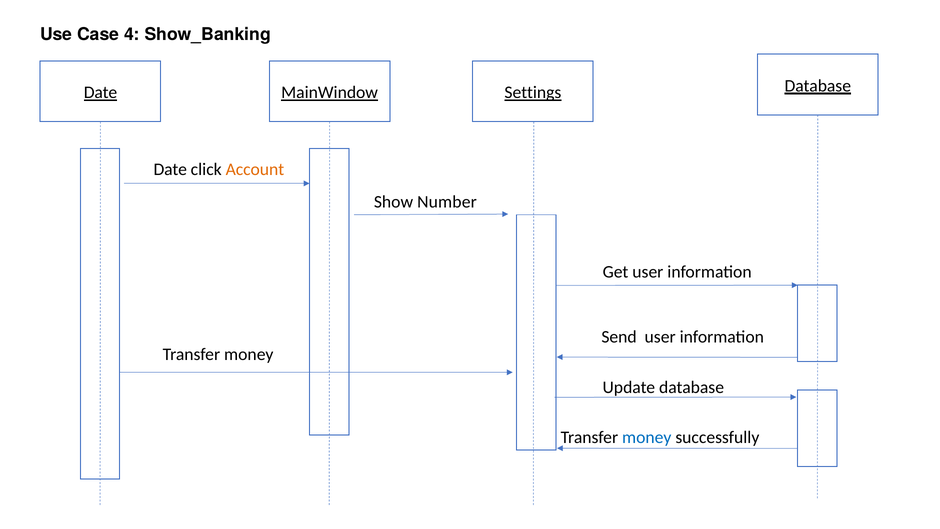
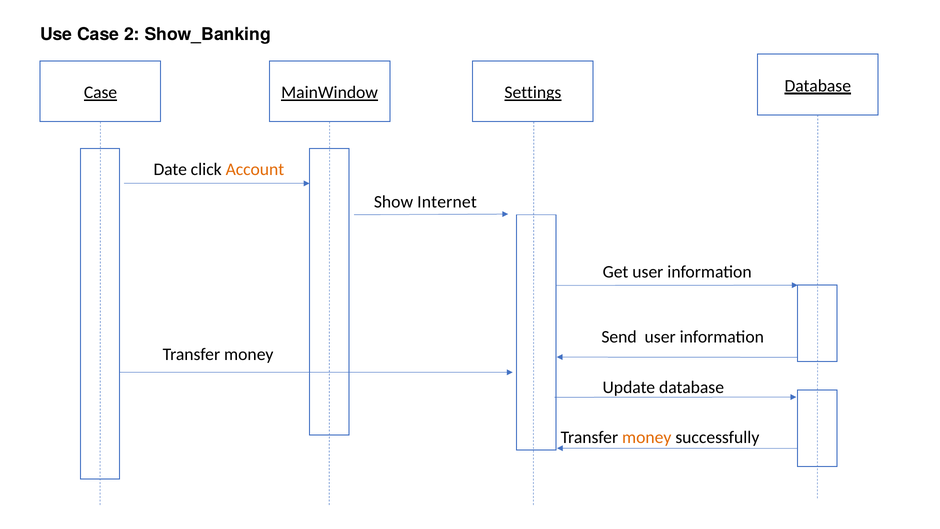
4: 4 -> 2
Date at (101, 92): Date -> Case
Number: Number -> Internet
money at (647, 437) colour: blue -> orange
